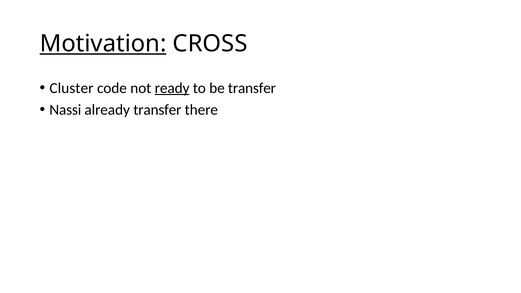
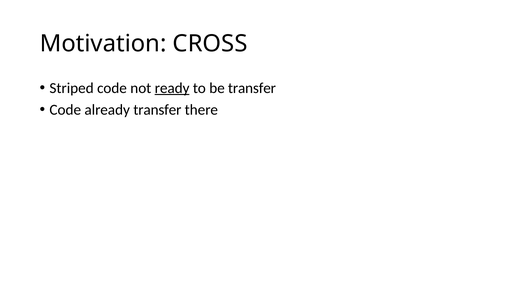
Motivation underline: present -> none
Cluster: Cluster -> Striped
Nassi at (65, 110): Nassi -> Code
